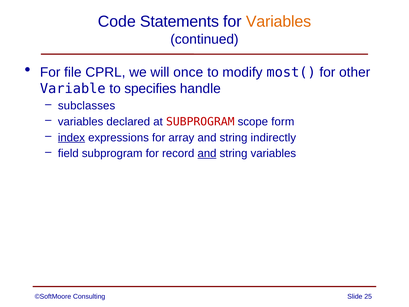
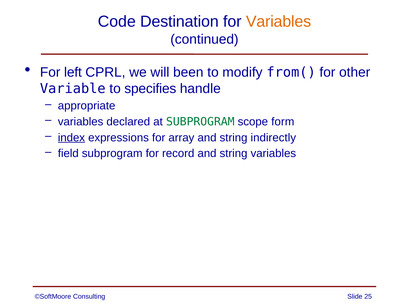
Statements: Statements -> Destination
file: file -> left
once: once -> been
most(: most( -> from(
subclasses: subclasses -> appropriate
SUBPROGRAM at (200, 122) colour: red -> green
and at (207, 153) underline: present -> none
